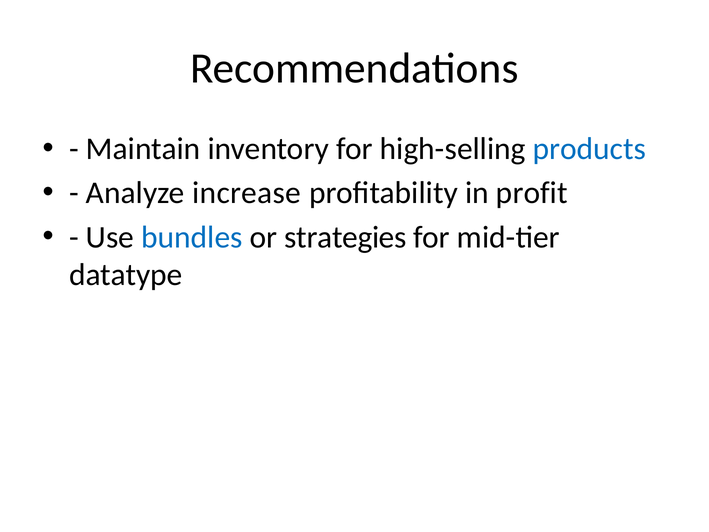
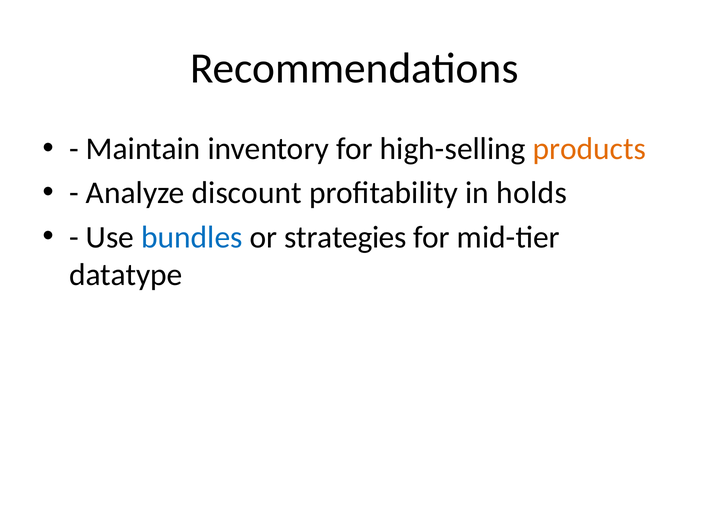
products colour: blue -> orange
increase: increase -> discount
profit: profit -> holds
